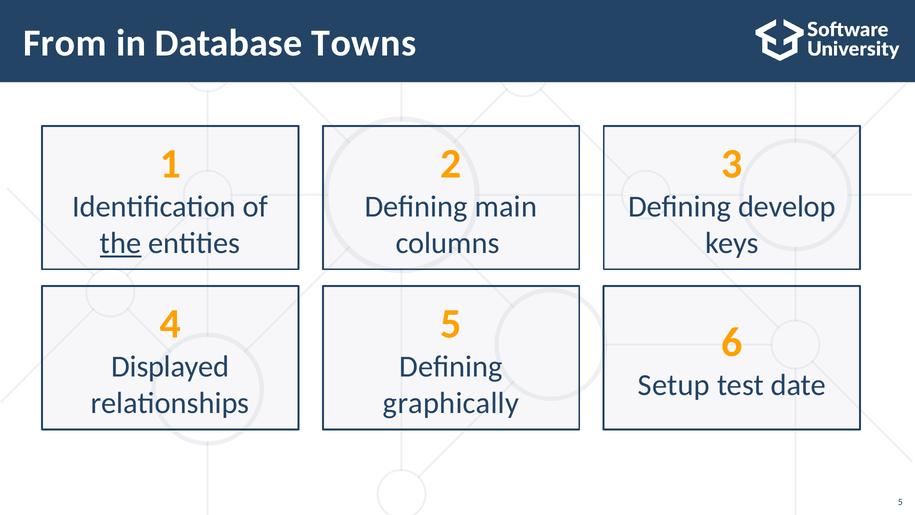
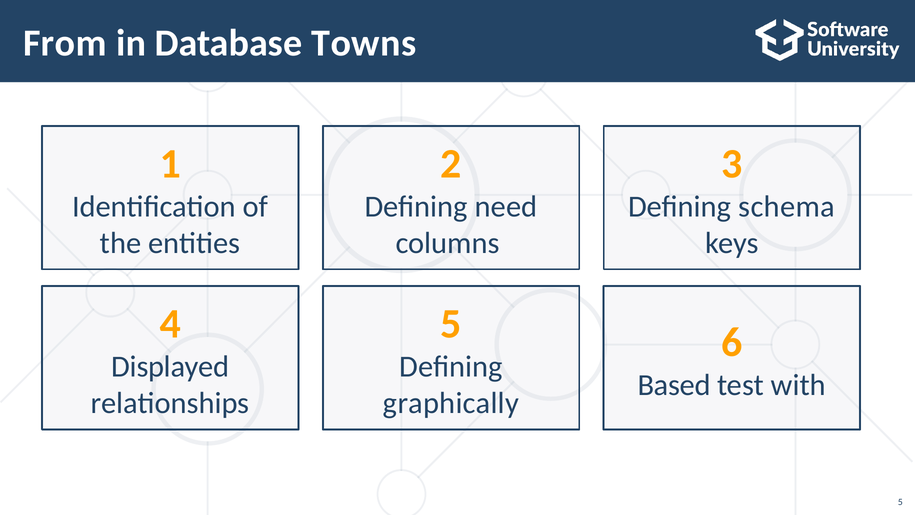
main: main -> need
develop: develop -> schema
the underline: present -> none
Setup: Setup -> Based
date: date -> with
